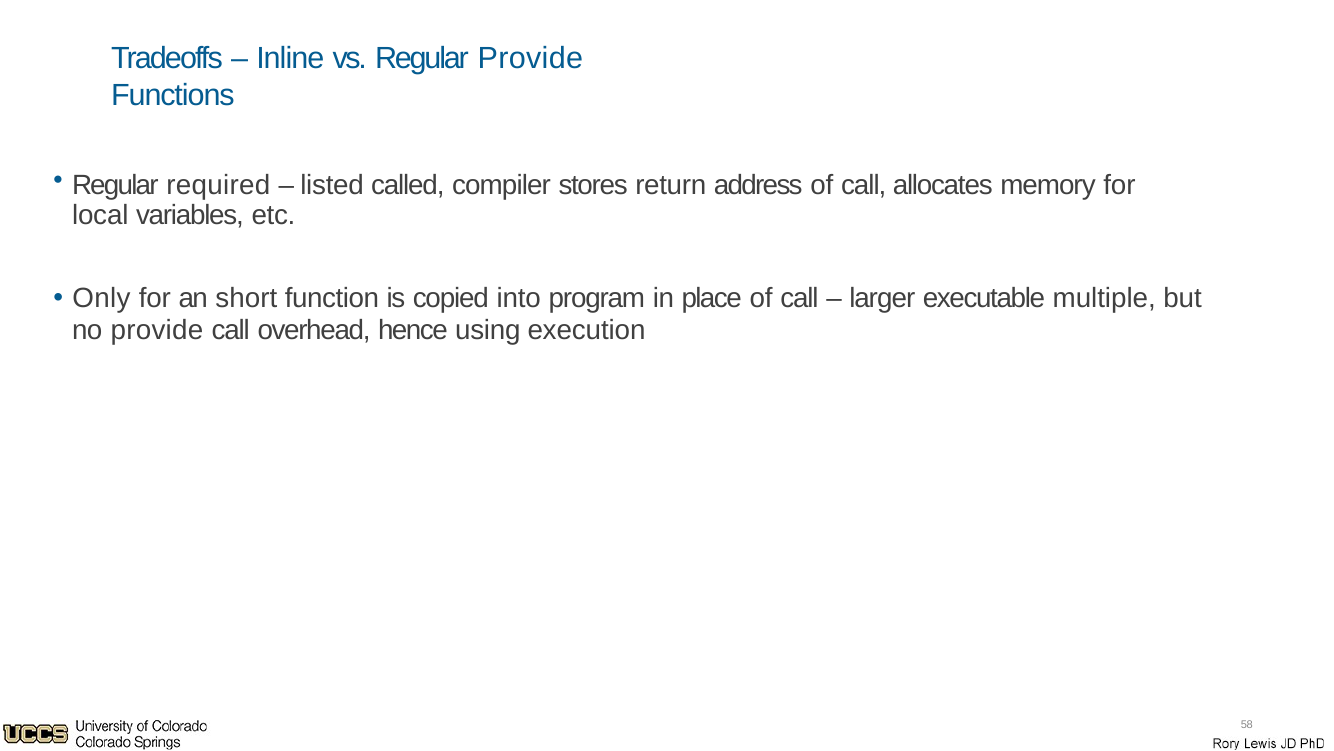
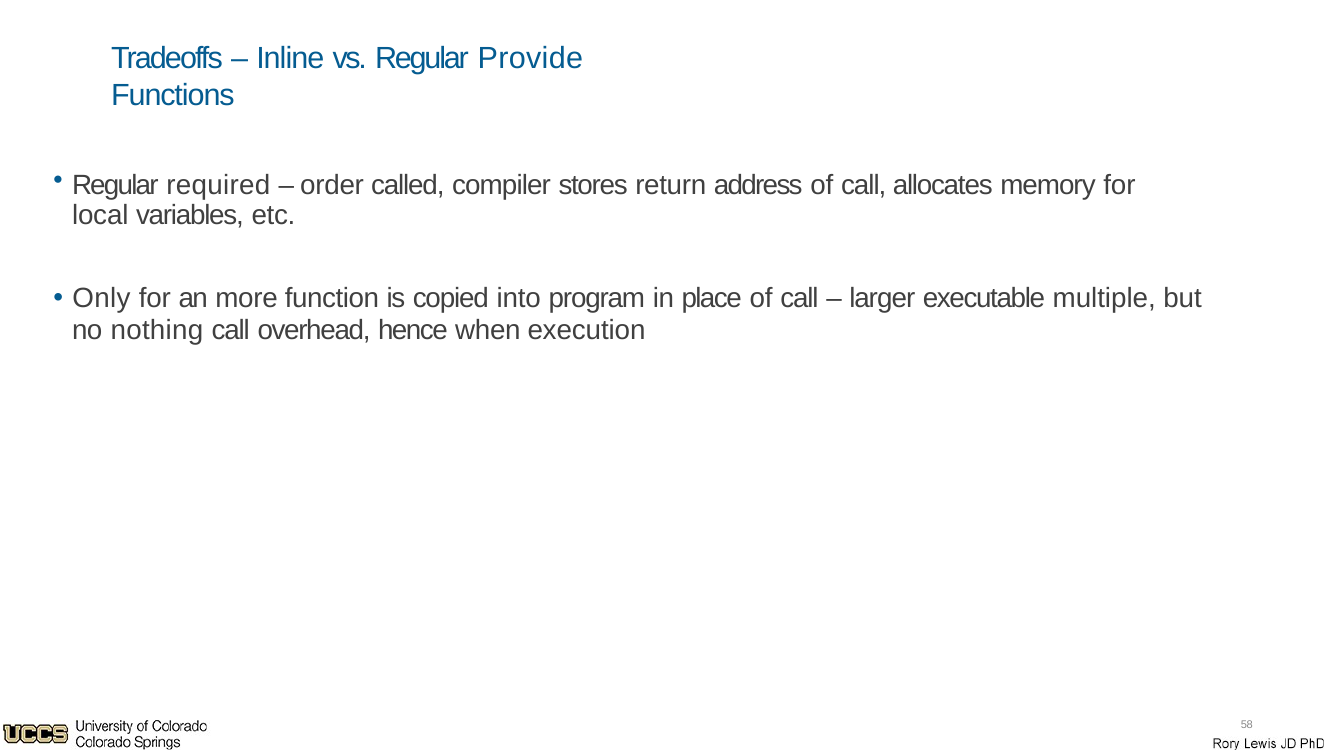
listed: listed -> order
short: short -> more
no provide: provide -> nothing
using: using -> when
